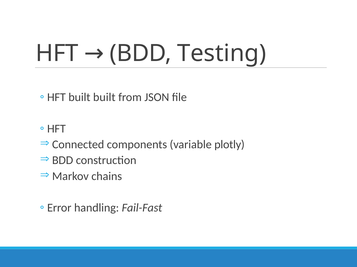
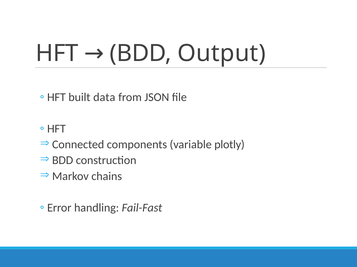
Testing: Testing -> Output
built built: built -> data
